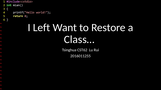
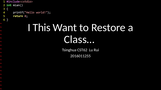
Left: Left -> This
